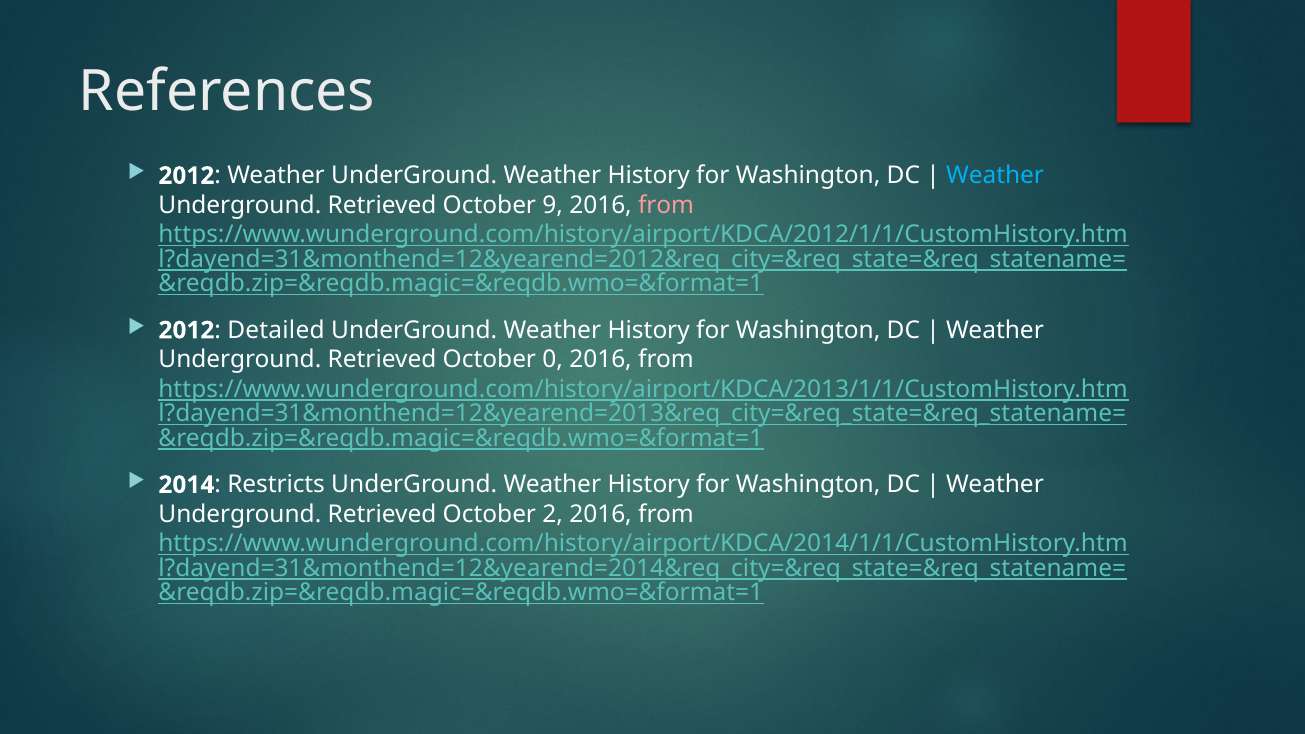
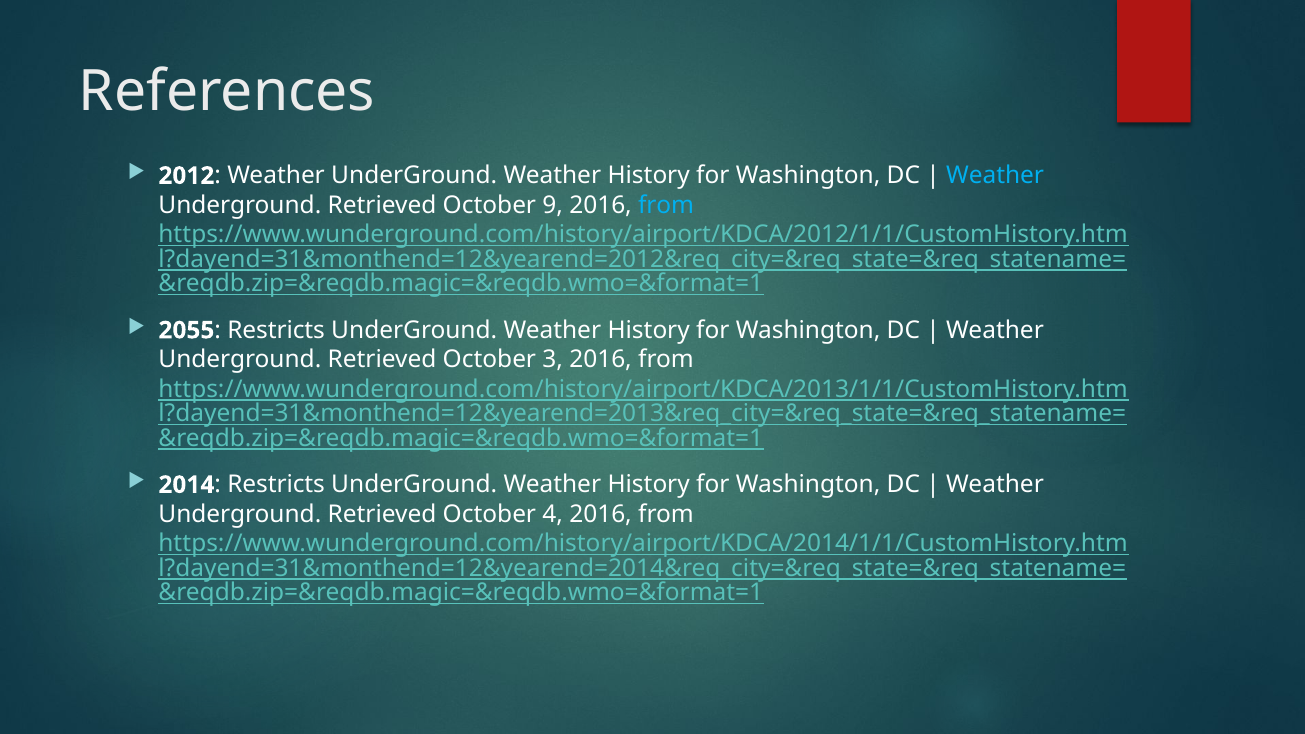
from at (666, 205) colour: pink -> light blue
2012 at (186, 330): 2012 -> 2055
Detailed at (276, 330): Detailed -> Restricts
0: 0 -> 3
2: 2 -> 4
